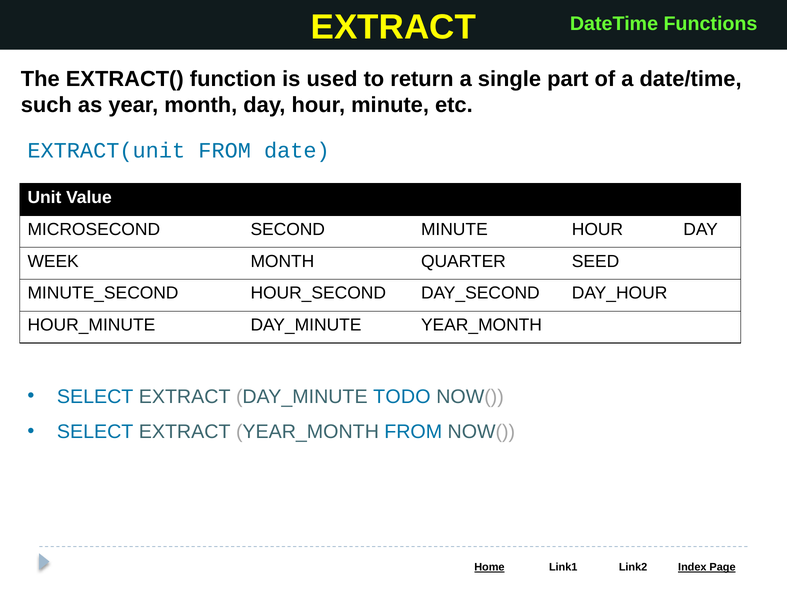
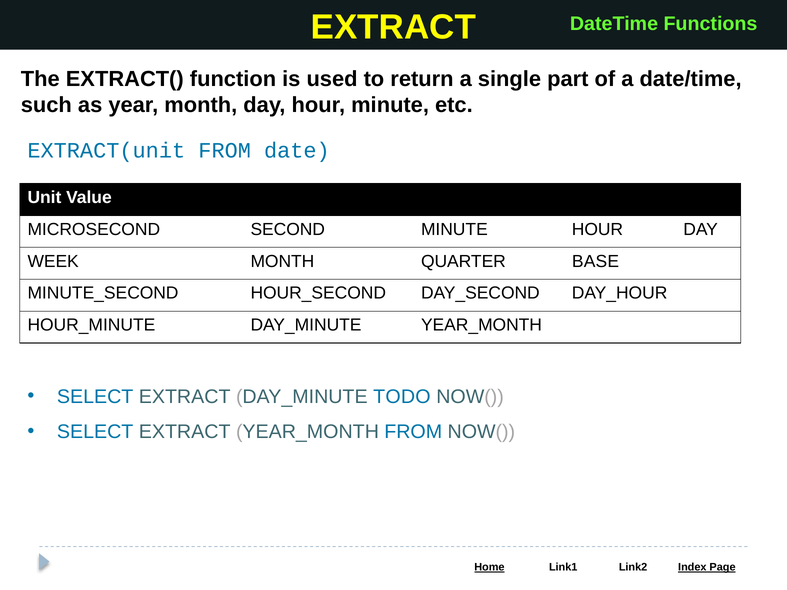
SEED: SEED -> BASE
